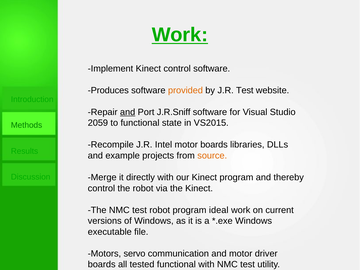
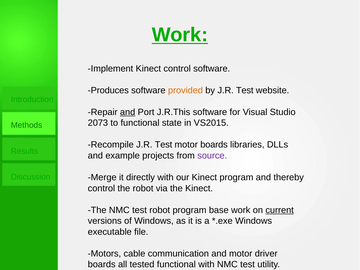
J.R.Sniff: J.R.Sniff -> J.R.This
2059: 2059 -> 2073
Recompile J.R Intel: Intel -> Test
source colour: orange -> purple
ideal: ideal -> base
current underline: none -> present
servo: servo -> cable
